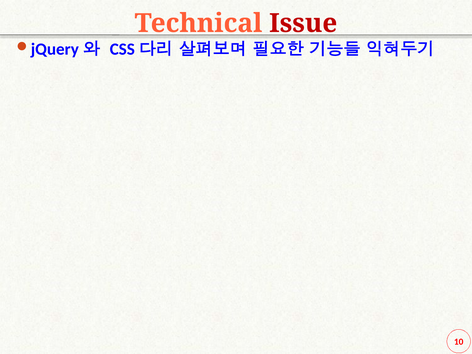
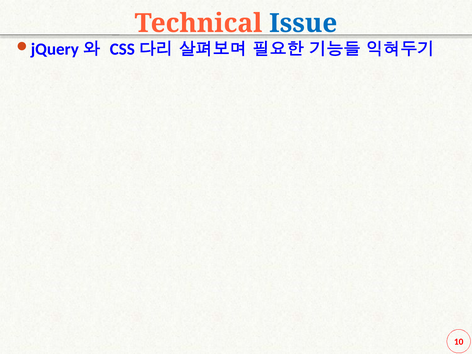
Issue colour: red -> blue
